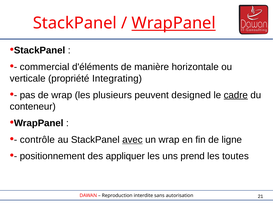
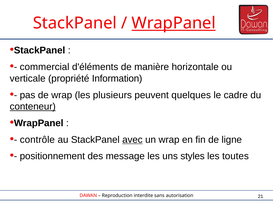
Integrating: Integrating -> Information
designed: designed -> quelques
cadre underline: present -> none
conteneur underline: none -> present
appliquer: appliquer -> message
prend: prend -> styles
